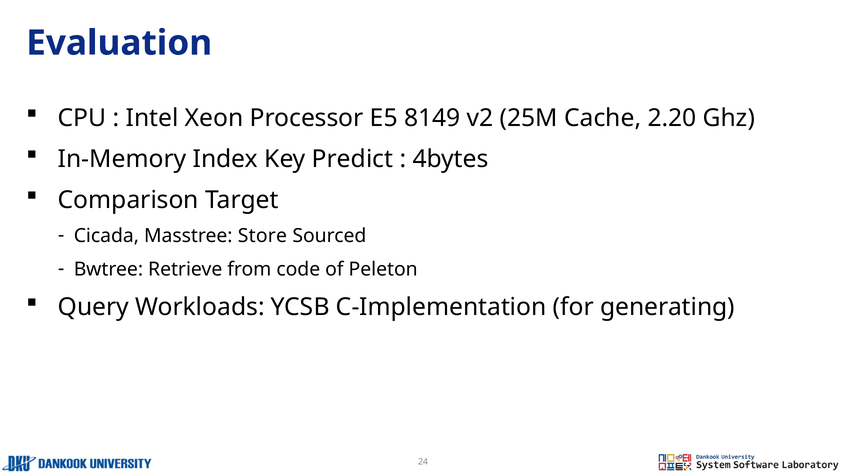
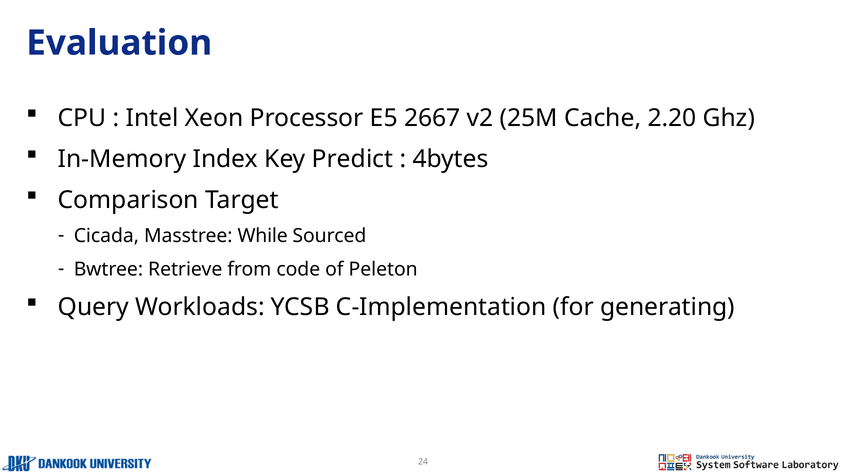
8149: 8149 -> 2667
Store: Store -> While
